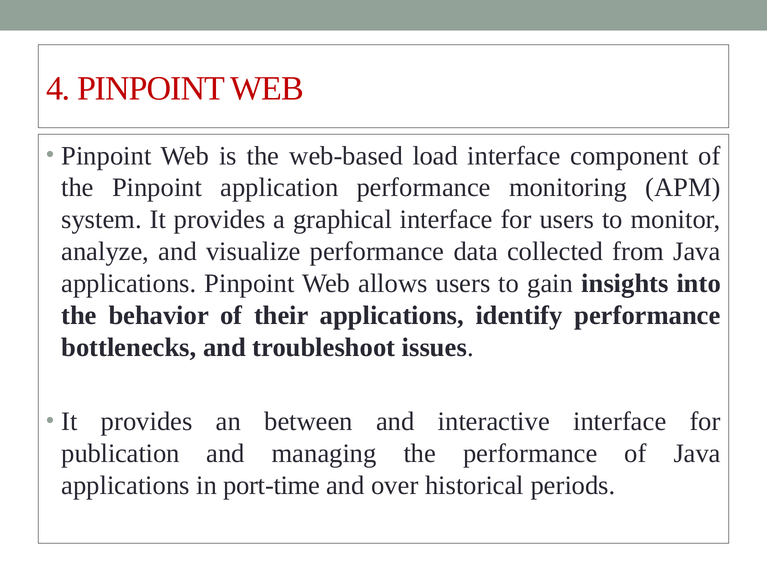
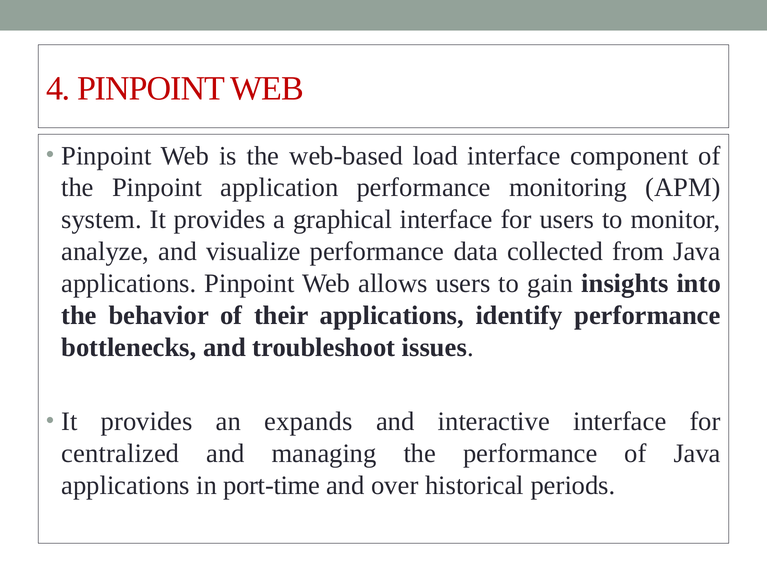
between: between -> expands
publication: publication -> centralized
